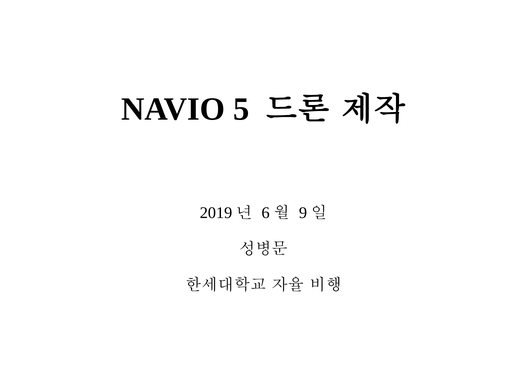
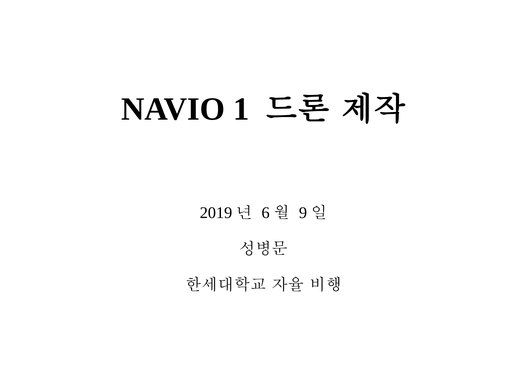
5: 5 -> 1
